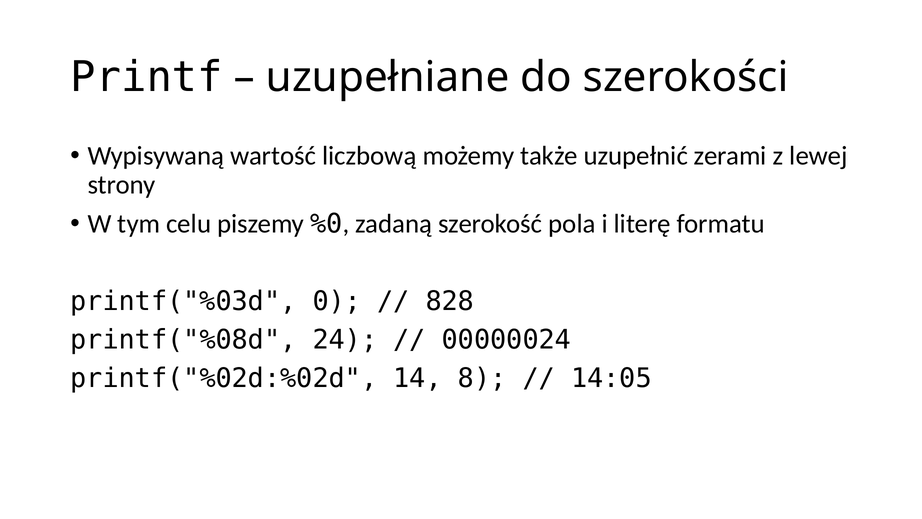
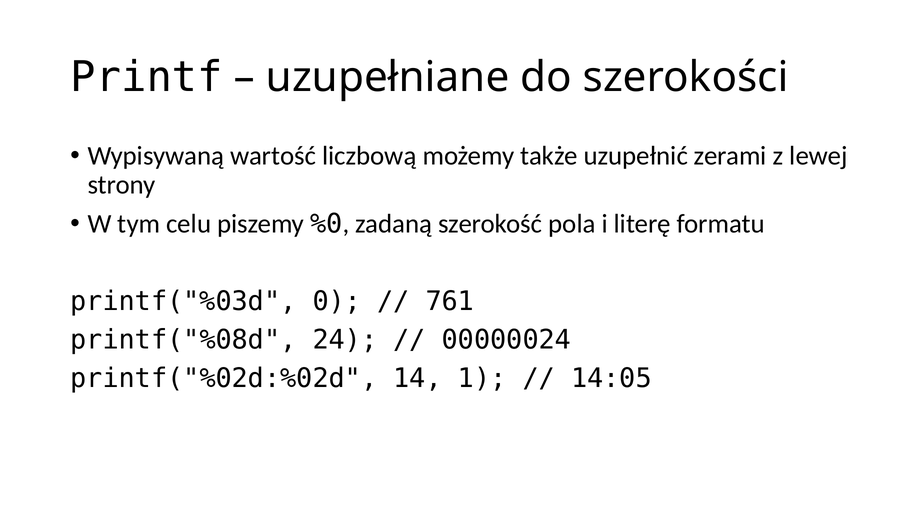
828: 828 -> 761
8: 8 -> 1
